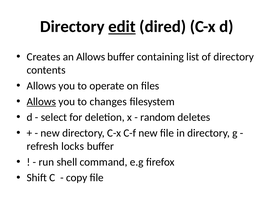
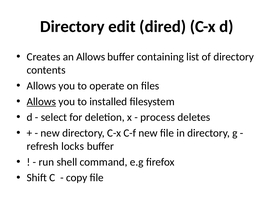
edit underline: present -> none
changes: changes -> installed
random: random -> process
